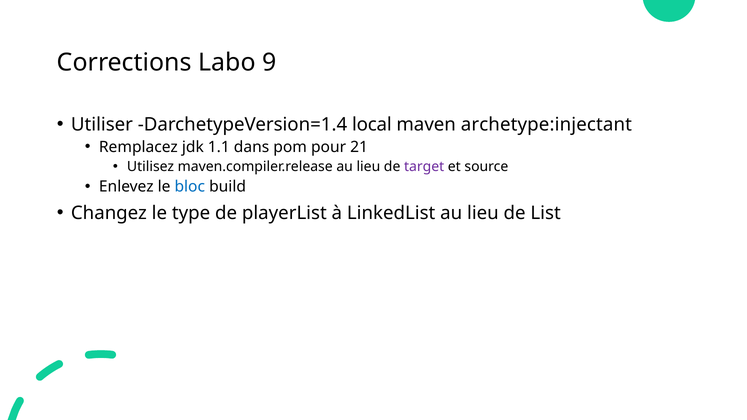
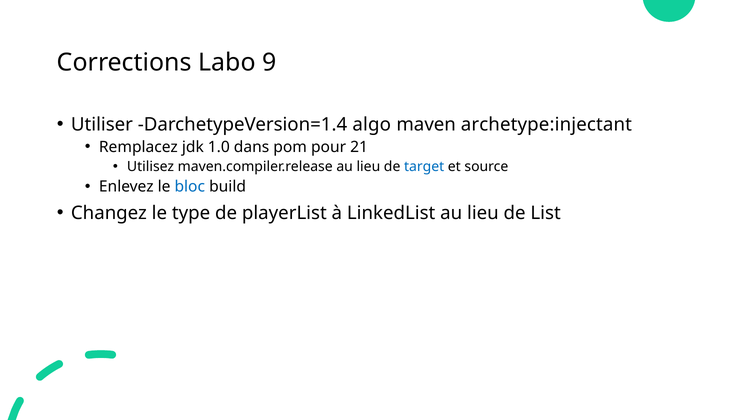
local: local -> algo
1.1: 1.1 -> 1.0
target colour: purple -> blue
